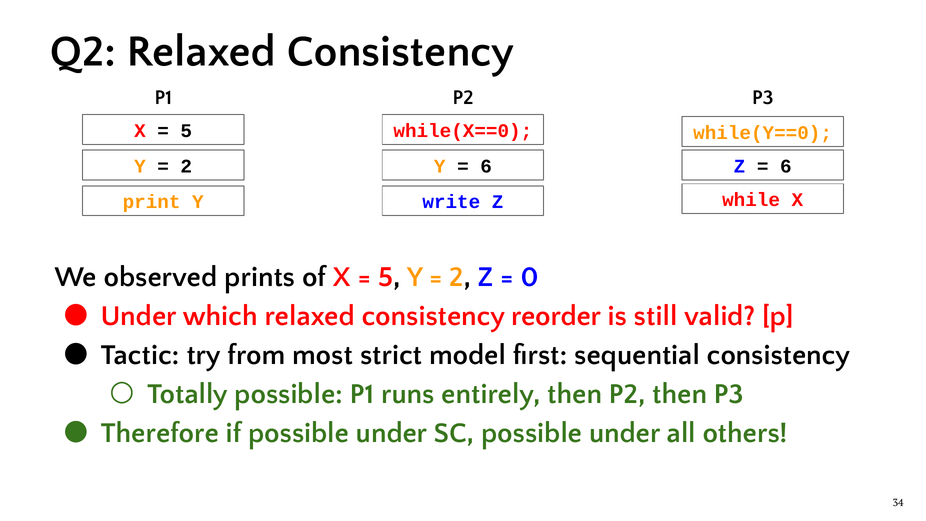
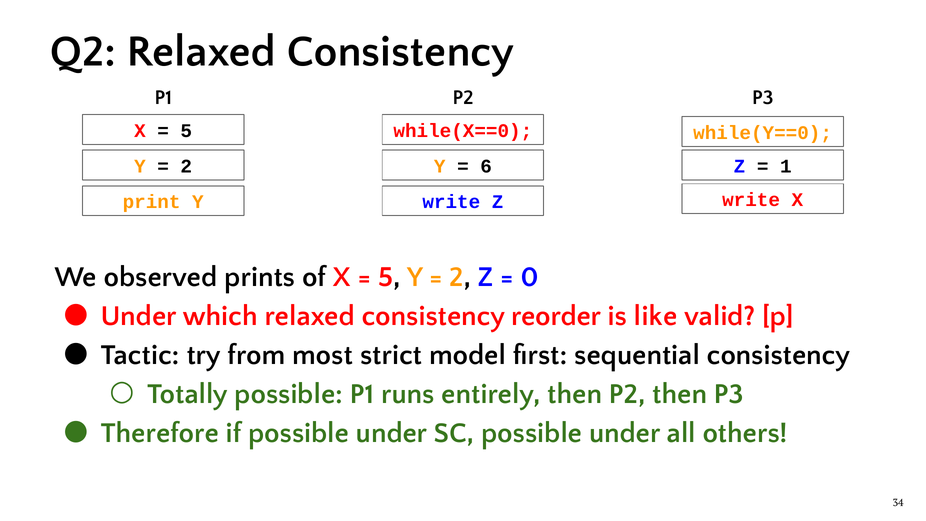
6 at (786, 166): 6 -> 1
while at (751, 200): while -> write
still: still -> like
